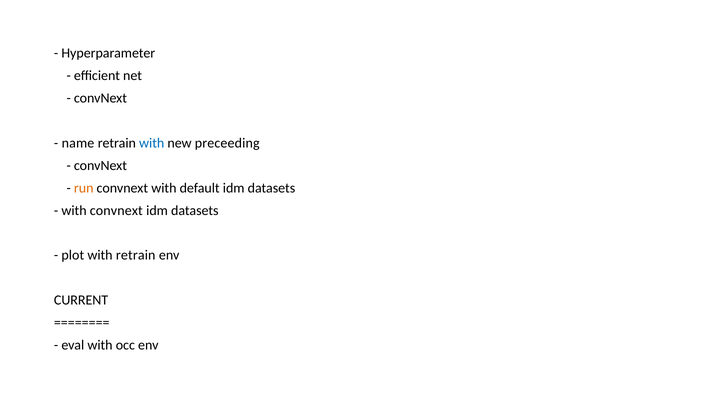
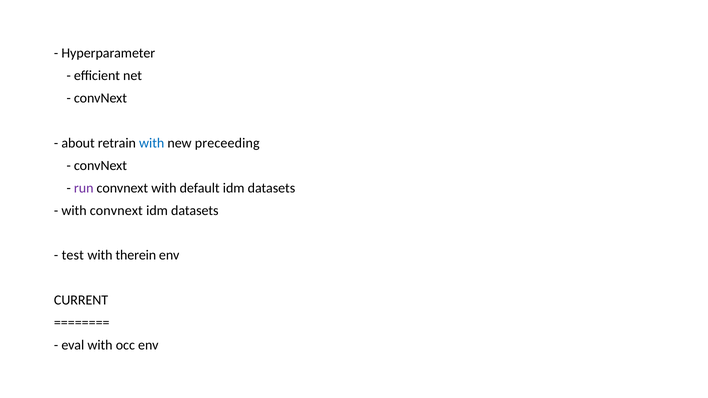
name: name -> about
run colour: orange -> purple
plot: plot -> test
with retrain: retrain -> therein
